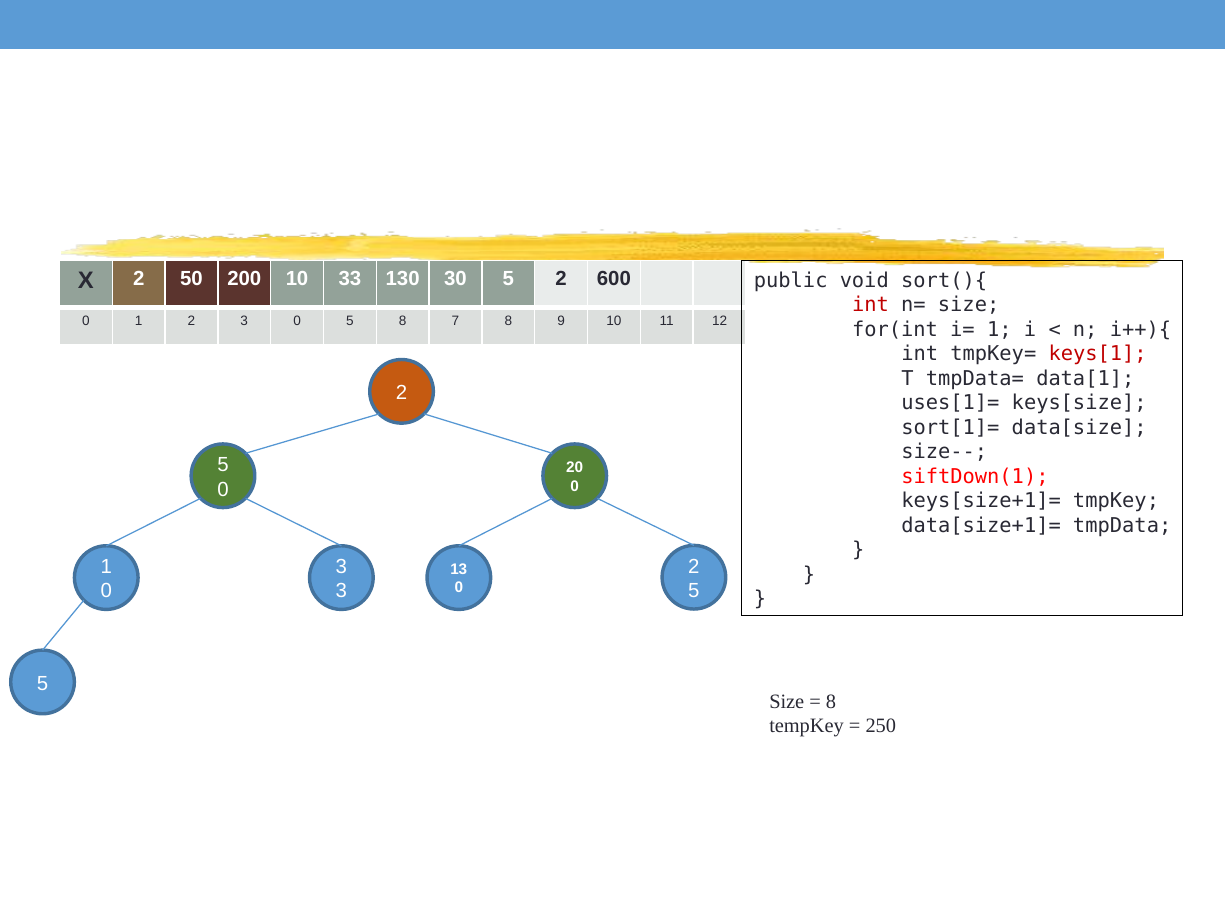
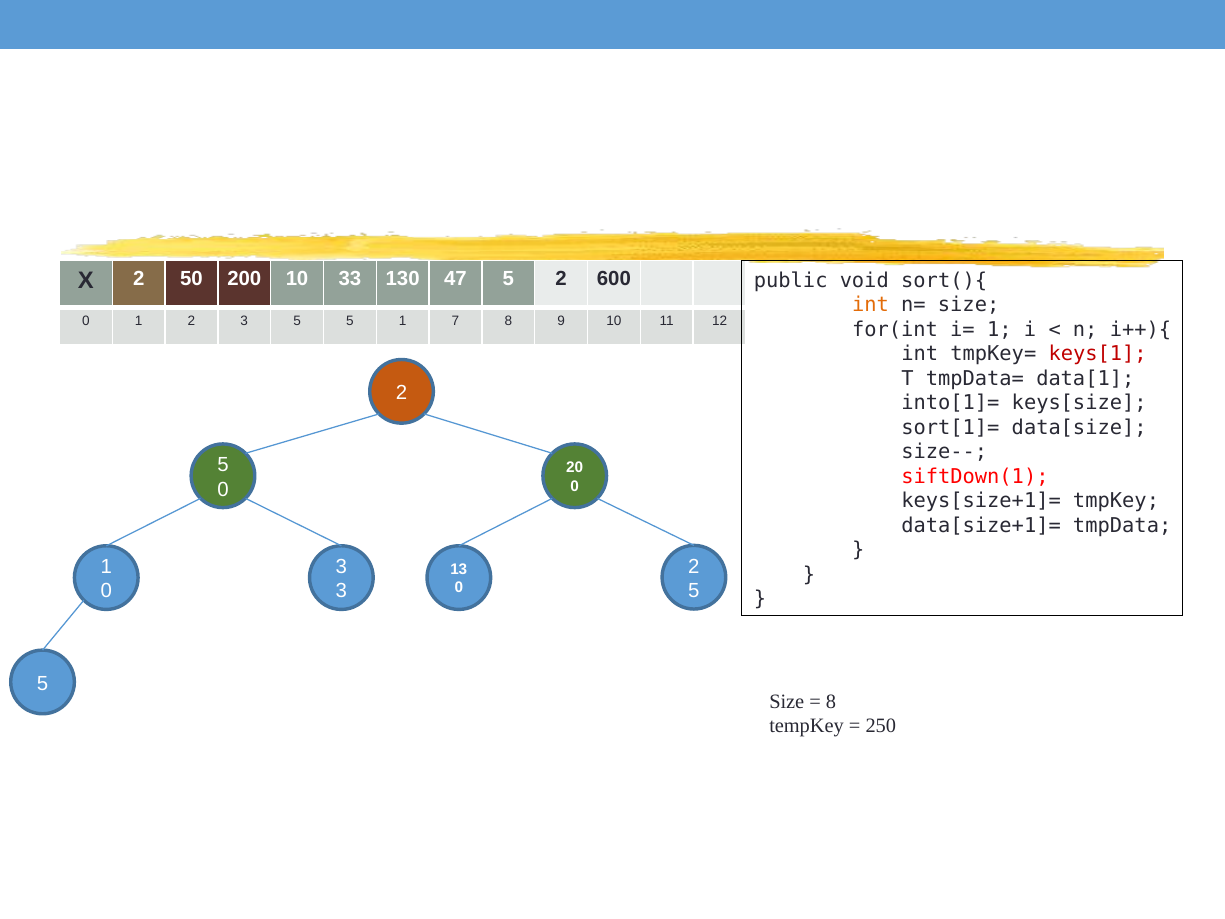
30: 30 -> 47
int at (870, 305) colour: red -> orange
3 0: 0 -> 5
8 at (403, 321): 8 -> 1
uses[1]=: uses[1]= -> into[1]=
